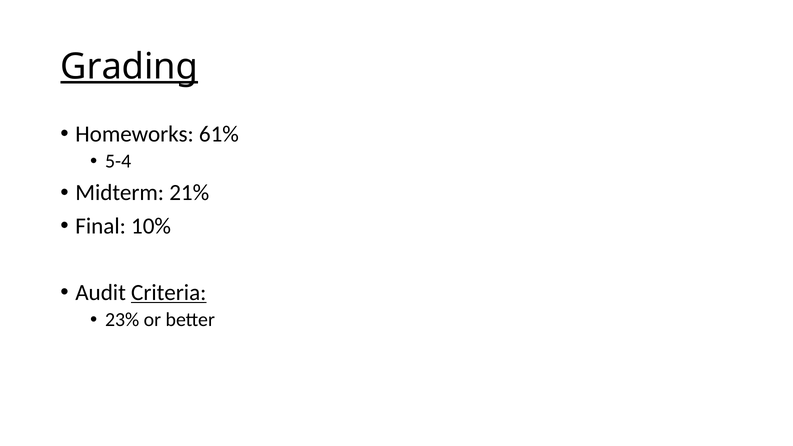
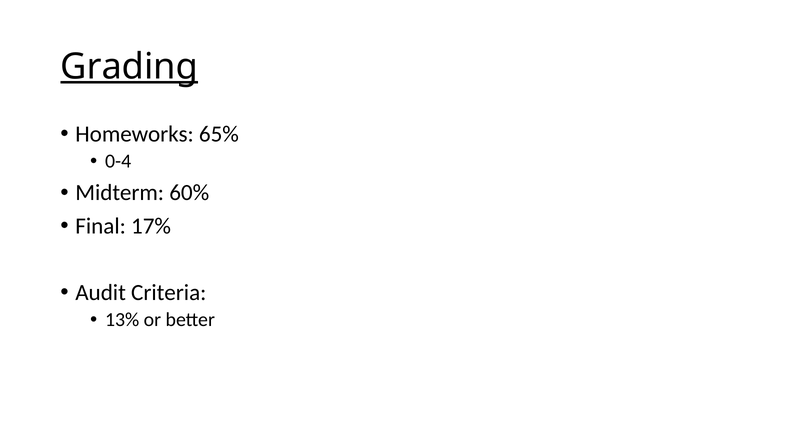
61%: 61% -> 65%
5-4: 5-4 -> 0-4
21%: 21% -> 60%
10%: 10% -> 17%
Criteria underline: present -> none
23%: 23% -> 13%
